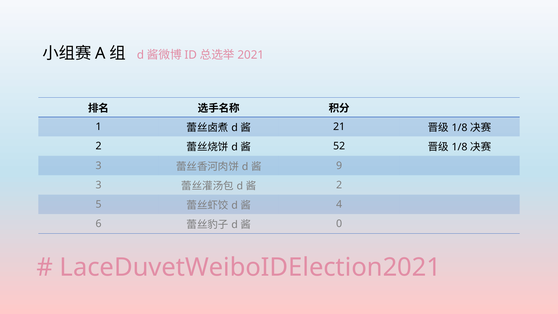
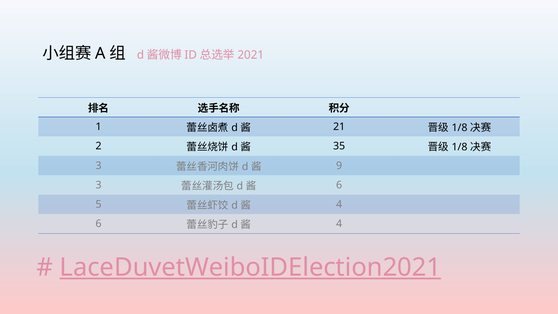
52: 52 -> 35
2 at (339, 185): 2 -> 6
0 at (339, 224): 0 -> 4
LaceDuvetWeiboIDElection2021 underline: none -> present
